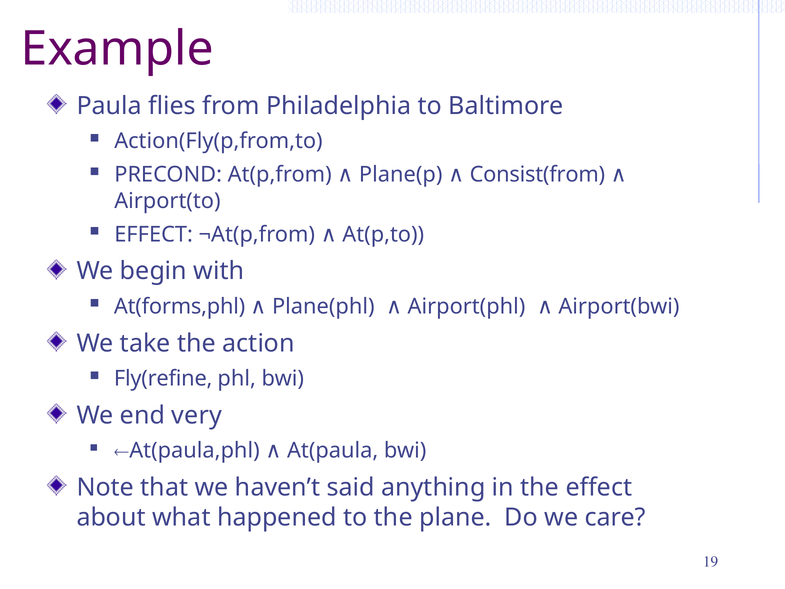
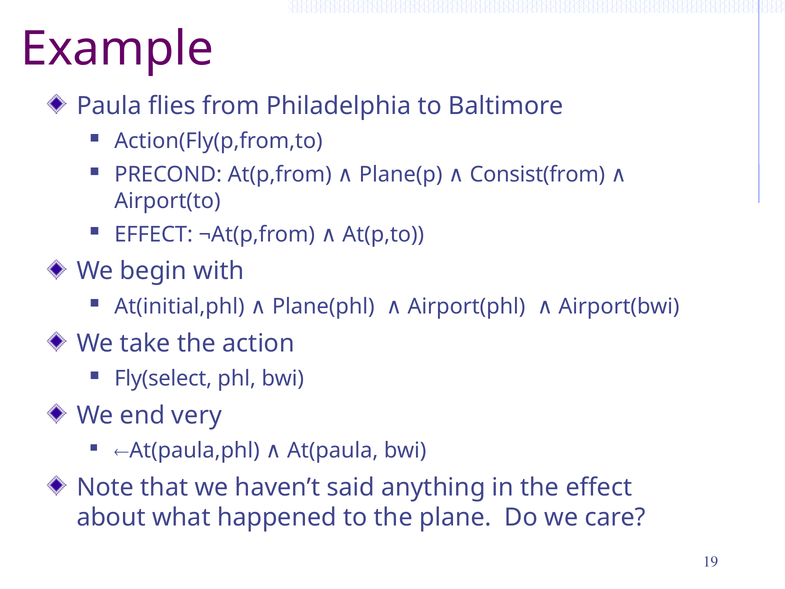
At(forms,phl: At(forms,phl -> At(initial,phl
Fly(refine: Fly(refine -> Fly(select
